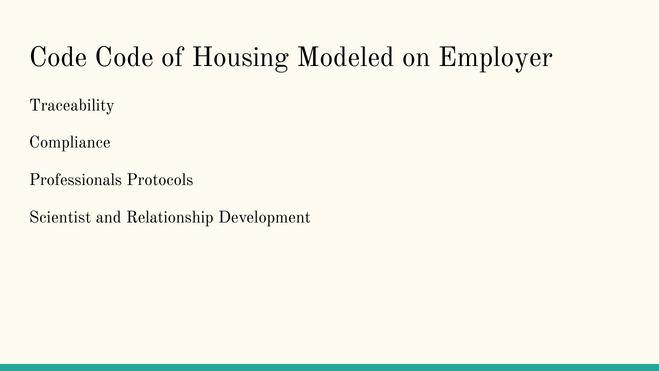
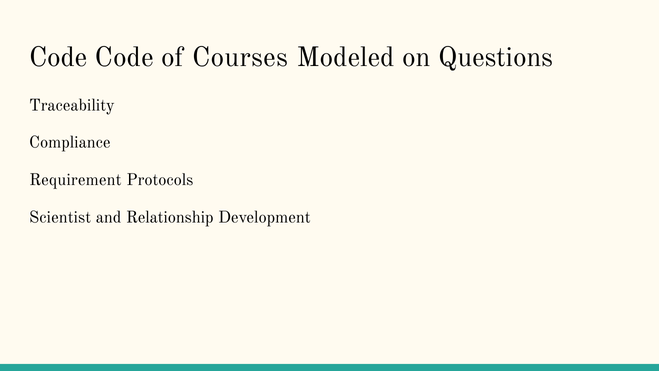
Housing: Housing -> Courses
Employer: Employer -> Questions
Professionals: Professionals -> Requirement
